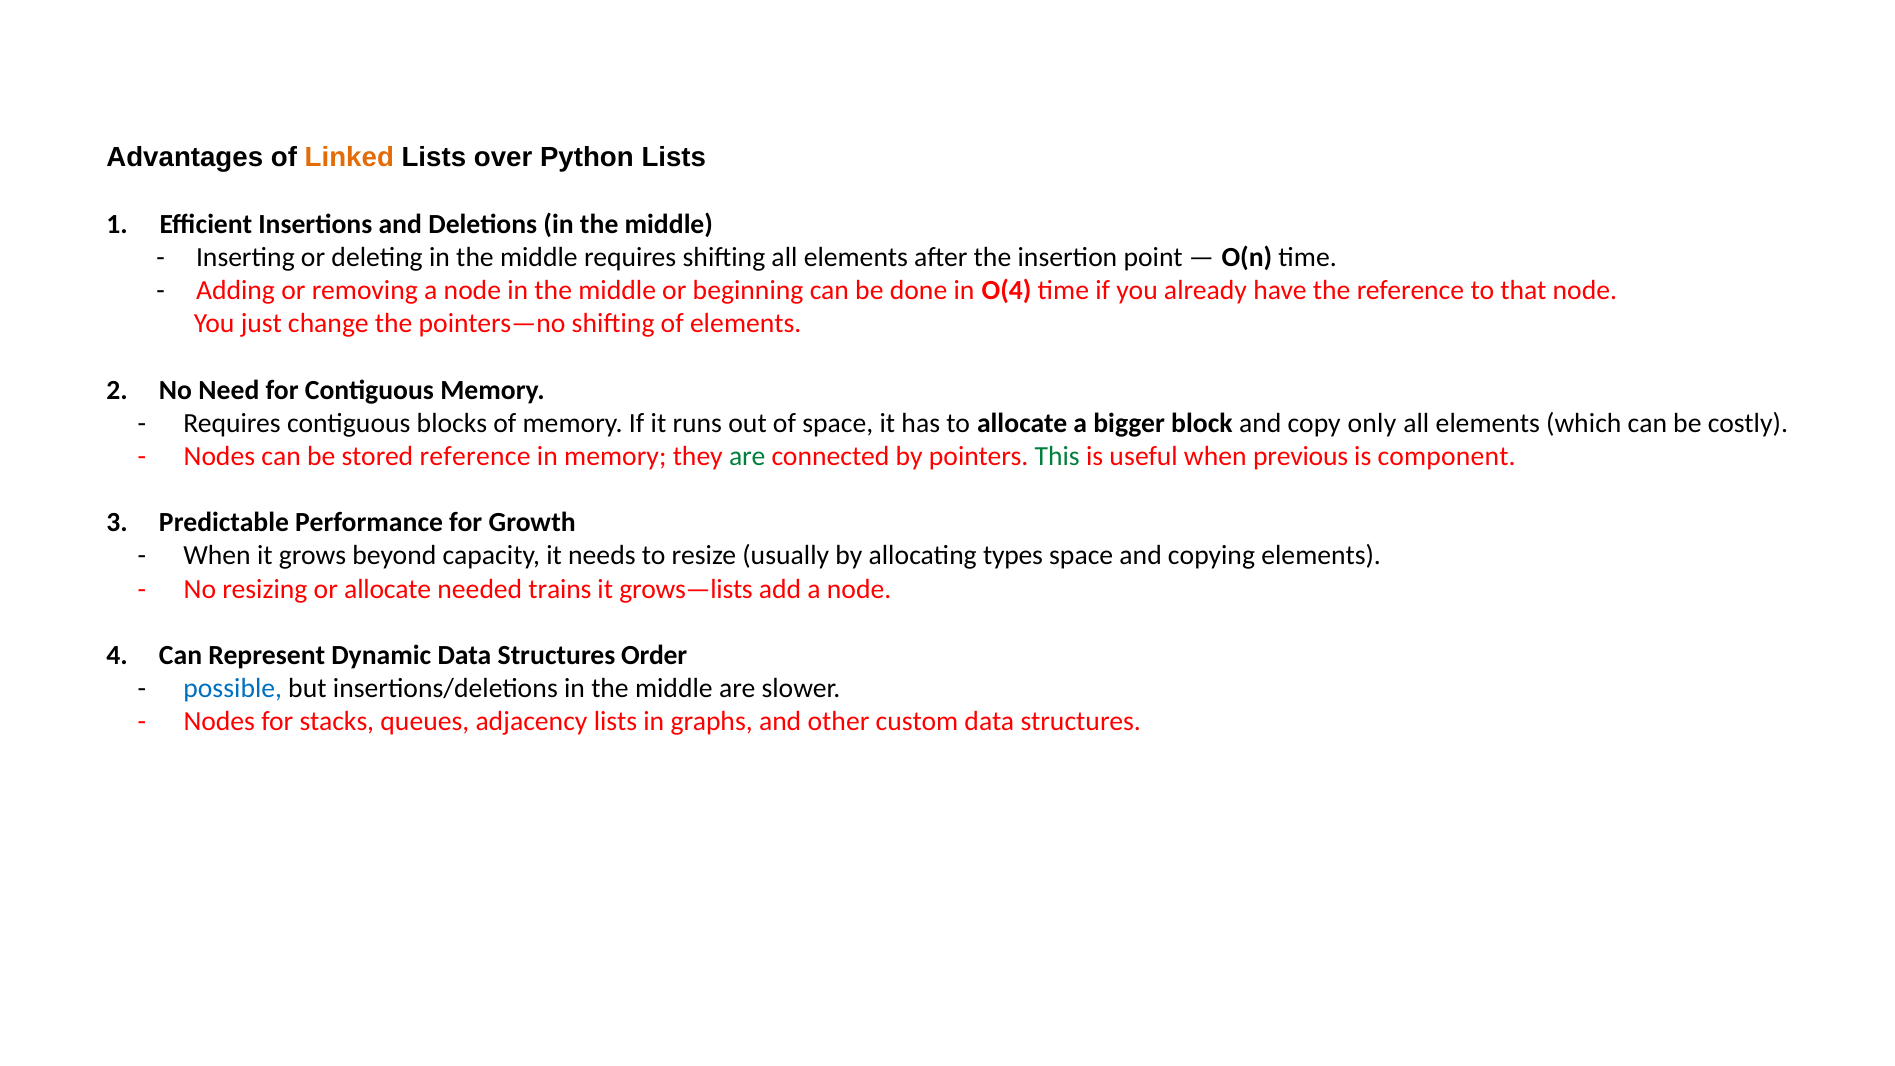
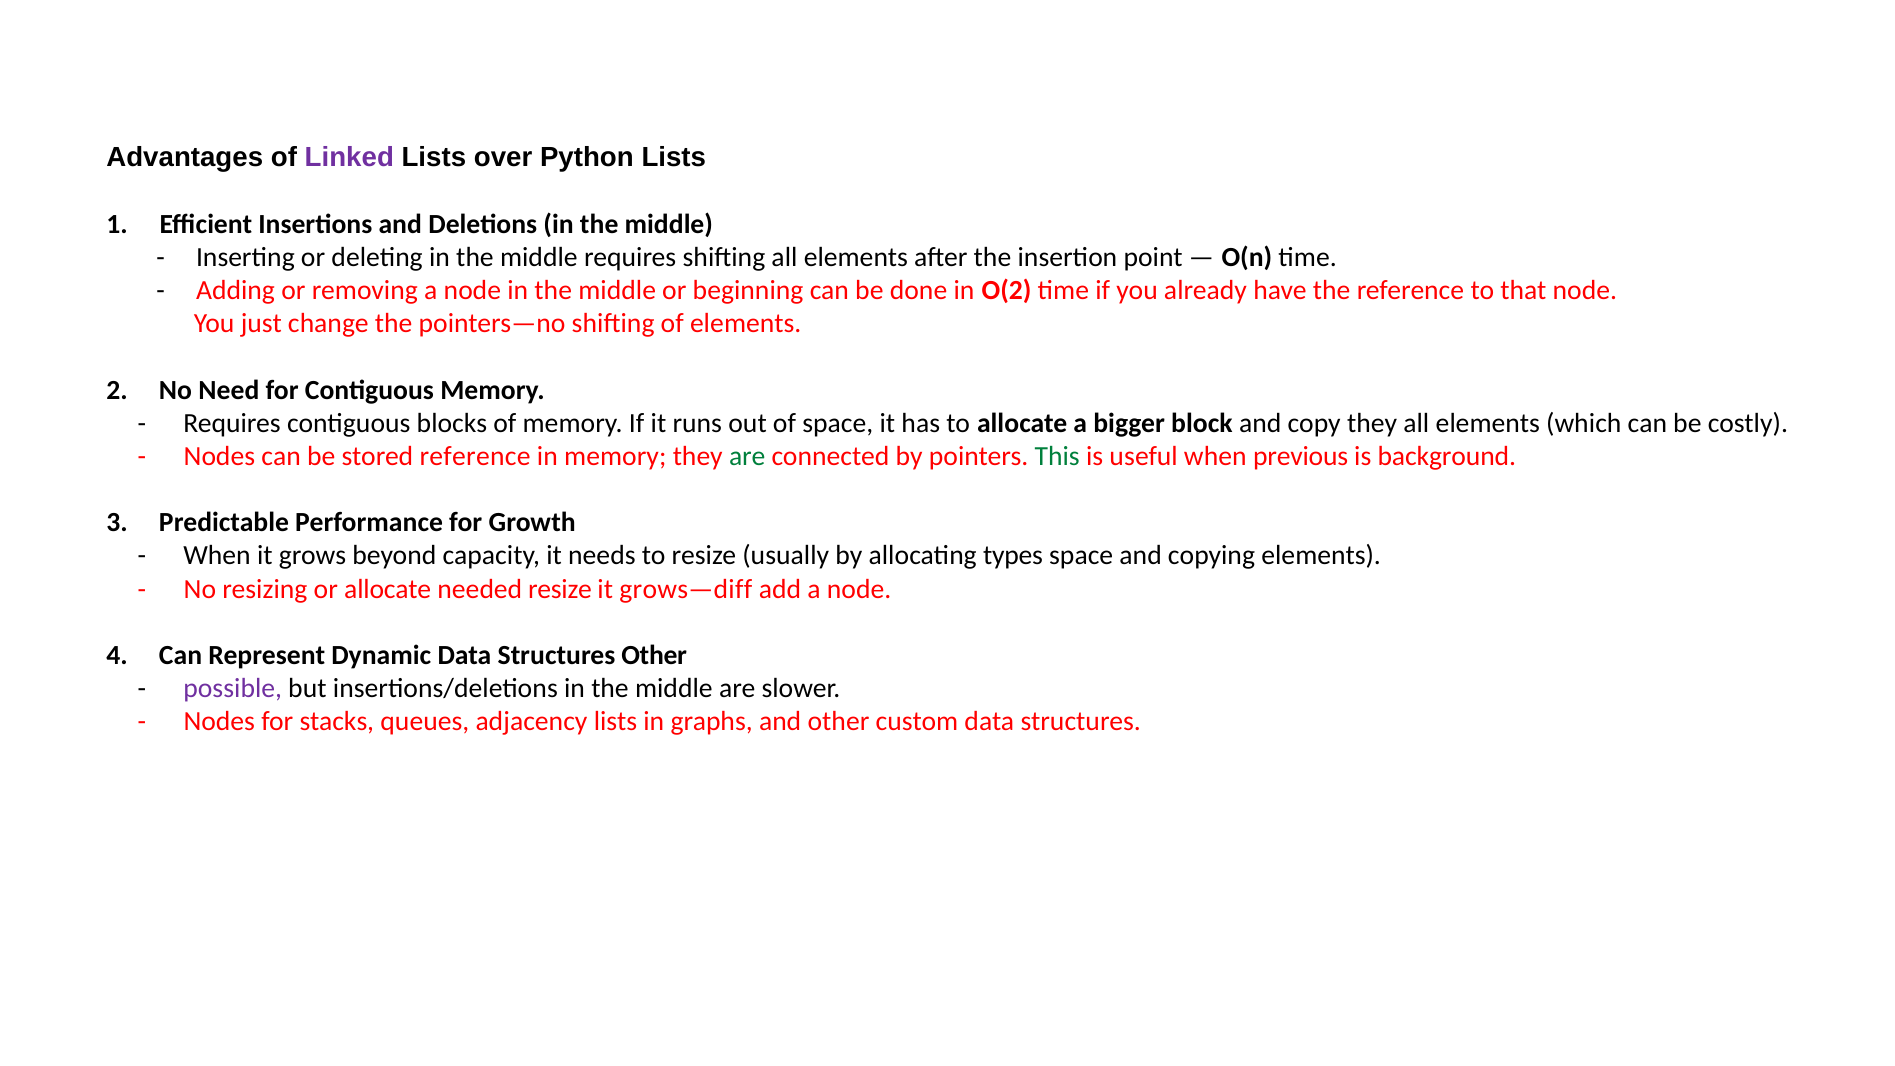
Linked colour: orange -> purple
O(4: O(4 -> O(2
copy only: only -> they
component: component -> background
needed trains: trains -> resize
grows—lists: grows—lists -> grows—diff
Structures Order: Order -> Other
possible colour: blue -> purple
